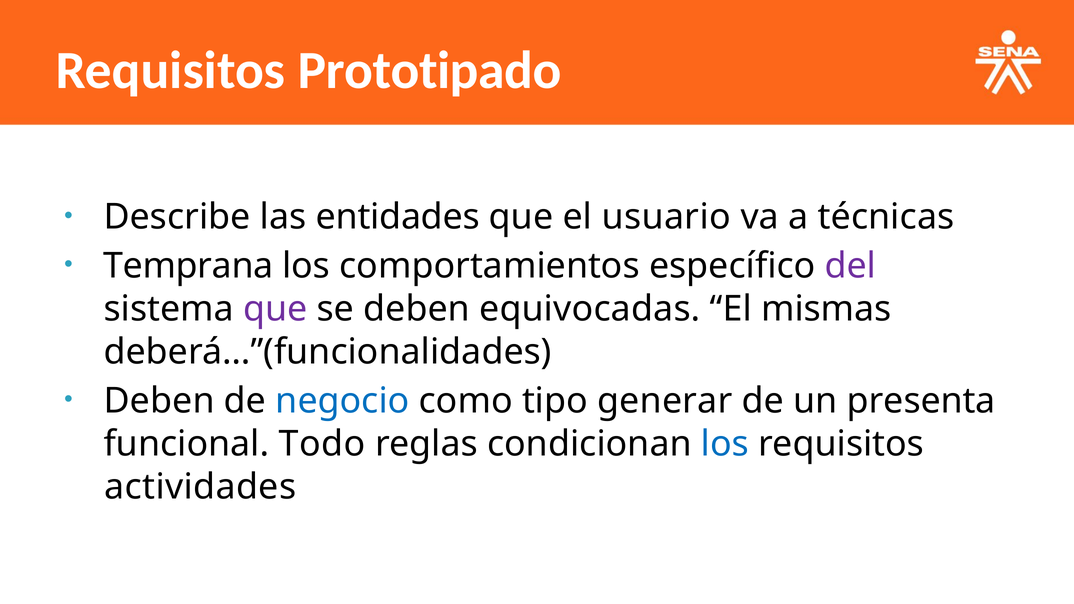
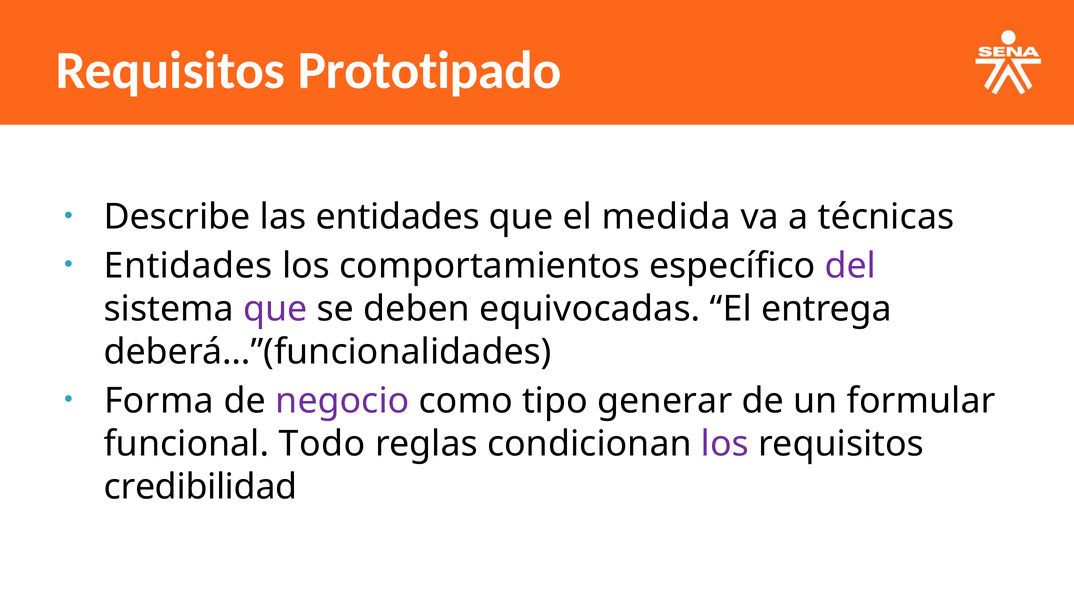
usuario: usuario -> medida
Temprana at (188, 266): Temprana -> Entidades
mismas: mismas -> entrega
Deben at (159, 401): Deben -> Forma
negocio colour: blue -> purple
presenta: presenta -> formular
los at (725, 444) colour: blue -> purple
actividades: actividades -> credibilidad
